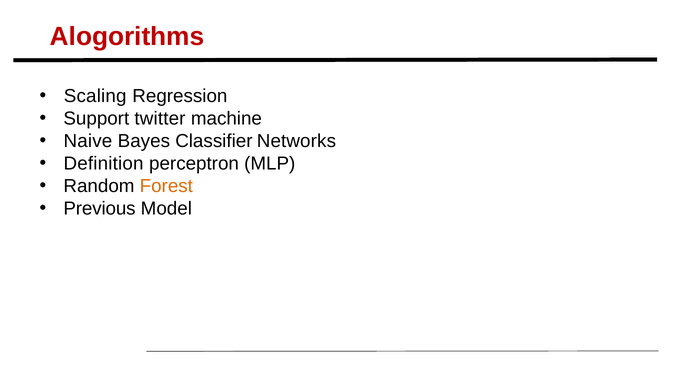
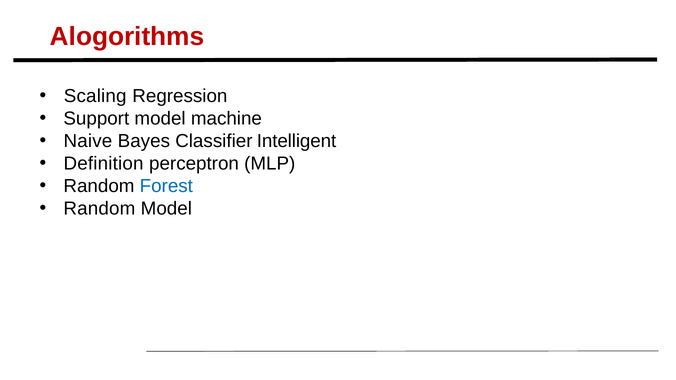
Support twitter: twitter -> model
Networks: Networks -> Intelligent
Forest colour: orange -> blue
Previous at (100, 209): Previous -> Random
